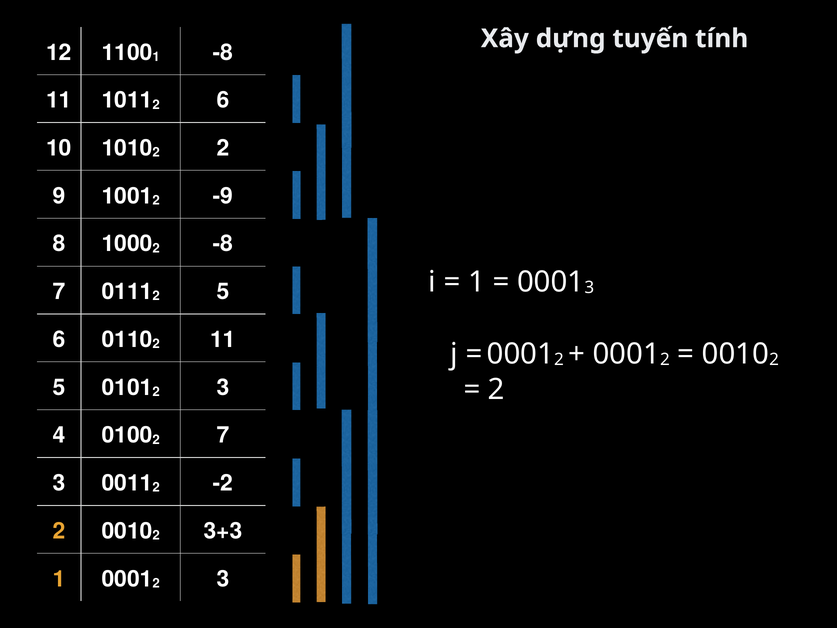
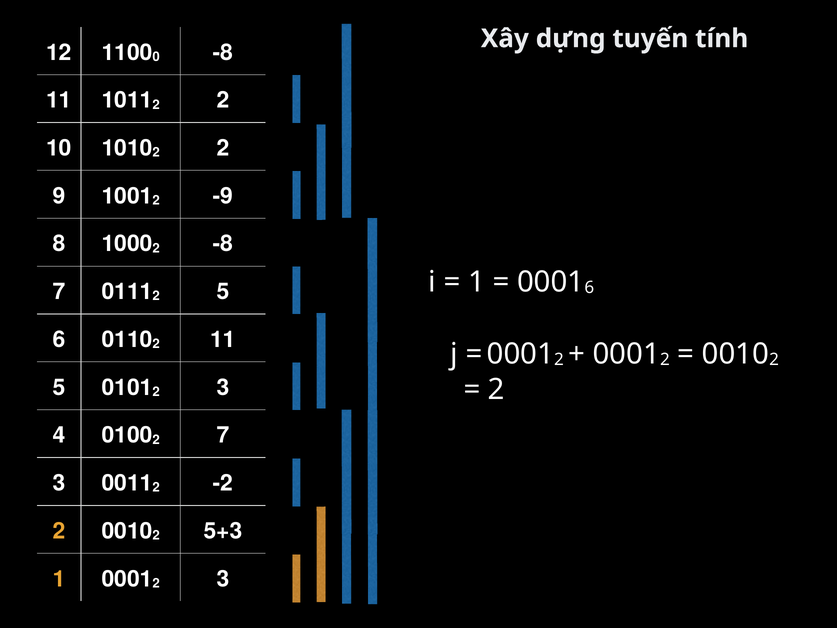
1 at (156, 57): 1 -> 0
6 at (223, 100): 6 -> 2
3 at (589, 288): 3 -> 6
3+3: 3+3 -> 5+3
